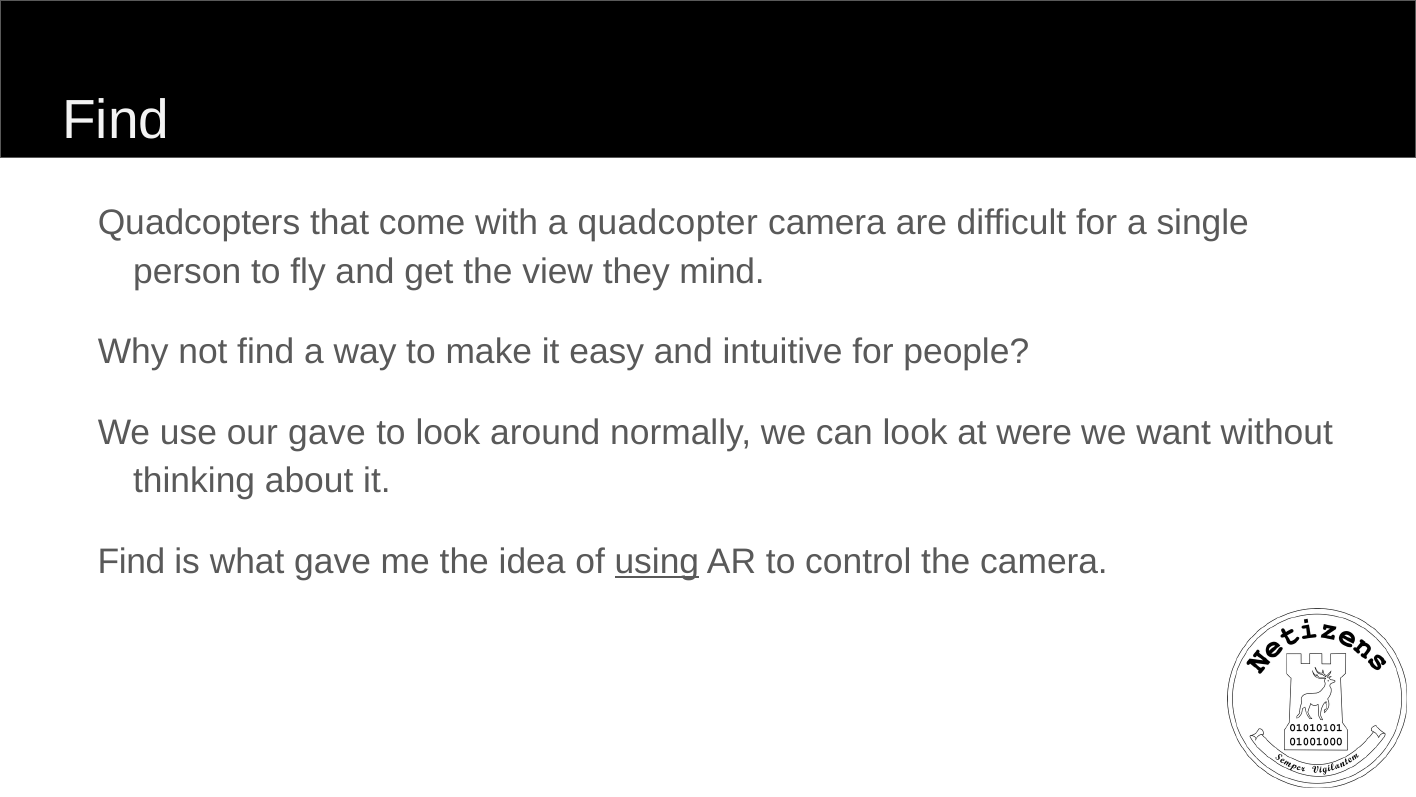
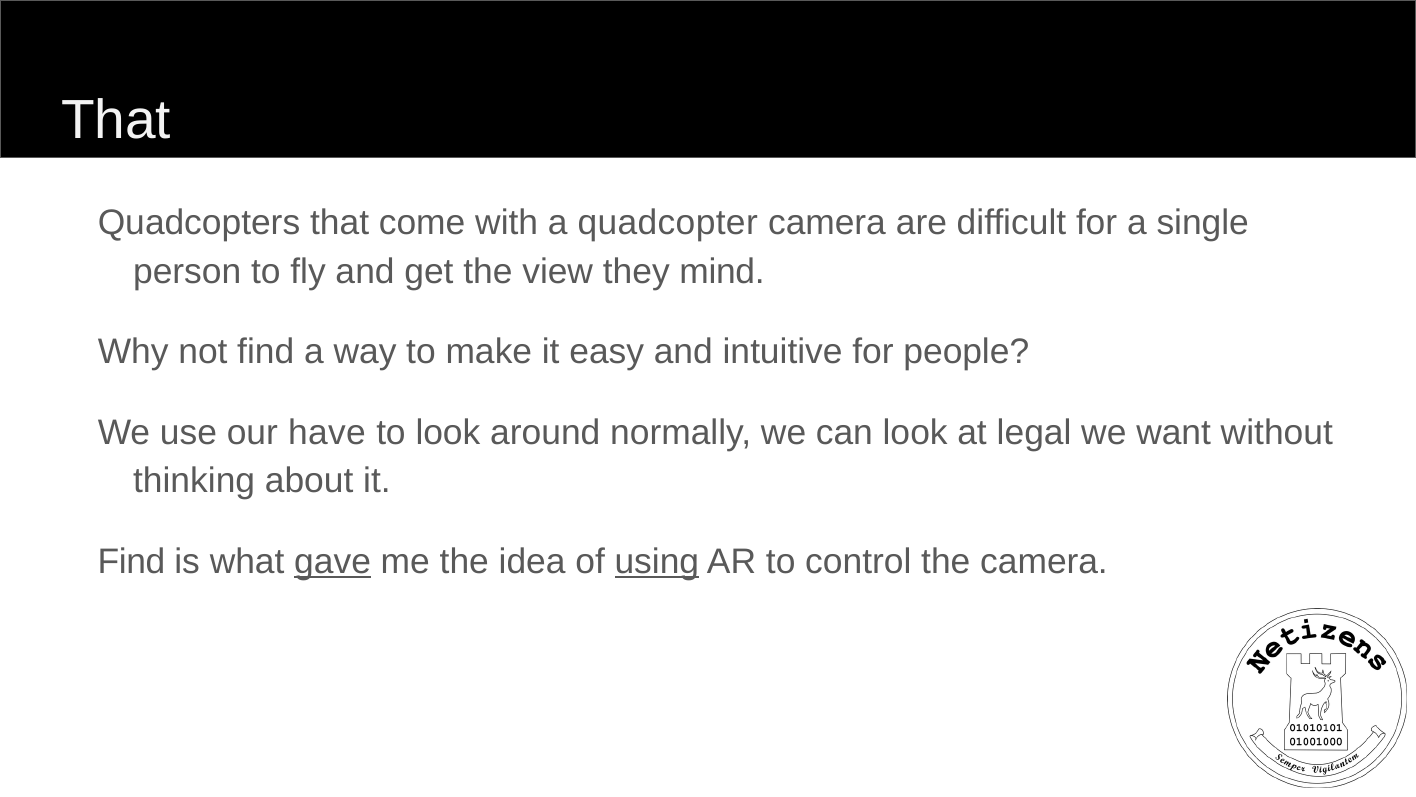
Find at (116, 120): Find -> That
our gave: gave -> have
were: were -> legal
gave at (333, 561) underline: none -> present
